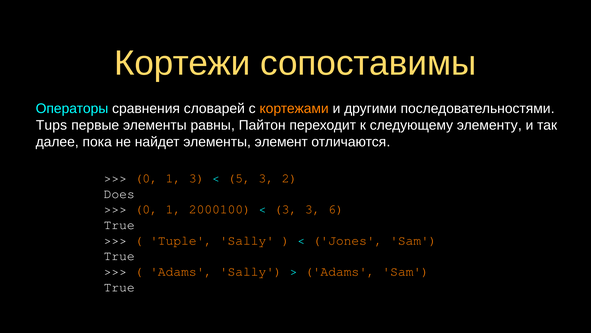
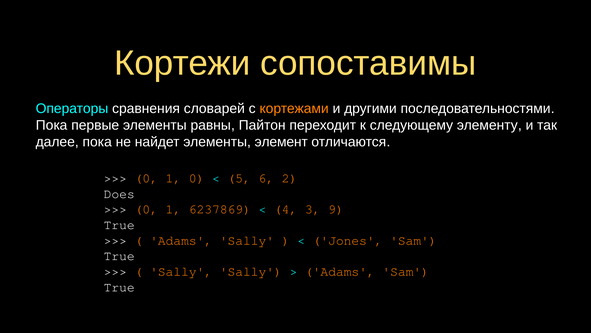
Tups at (51, 125): Tups -> Пока
1 3: 3 -> 0
5 3: 3 -> 6
2000100: 2000100 -> 6237869
3 at (286, 209): 3 -> 4
6: 6 -> 9
Tuple at (181, 240): Tuple -> Adams
Adams at (181, 271): Adams -> Sally
